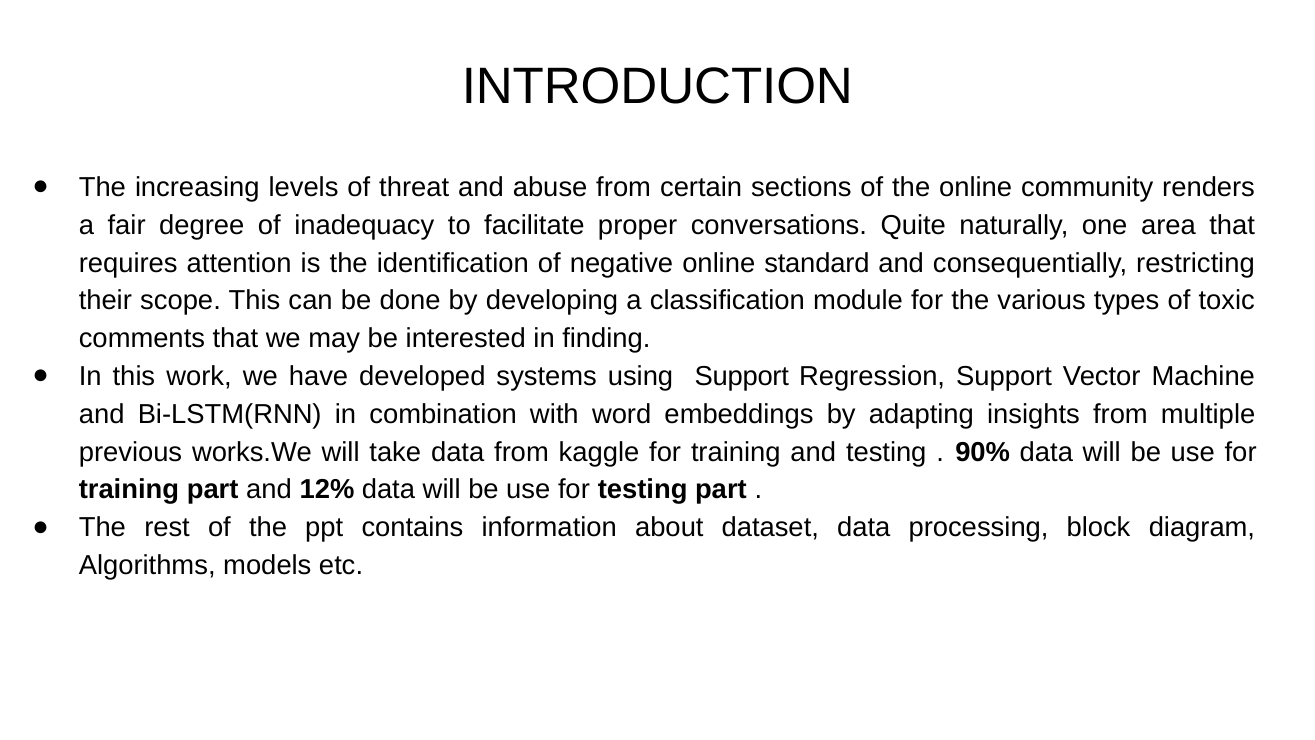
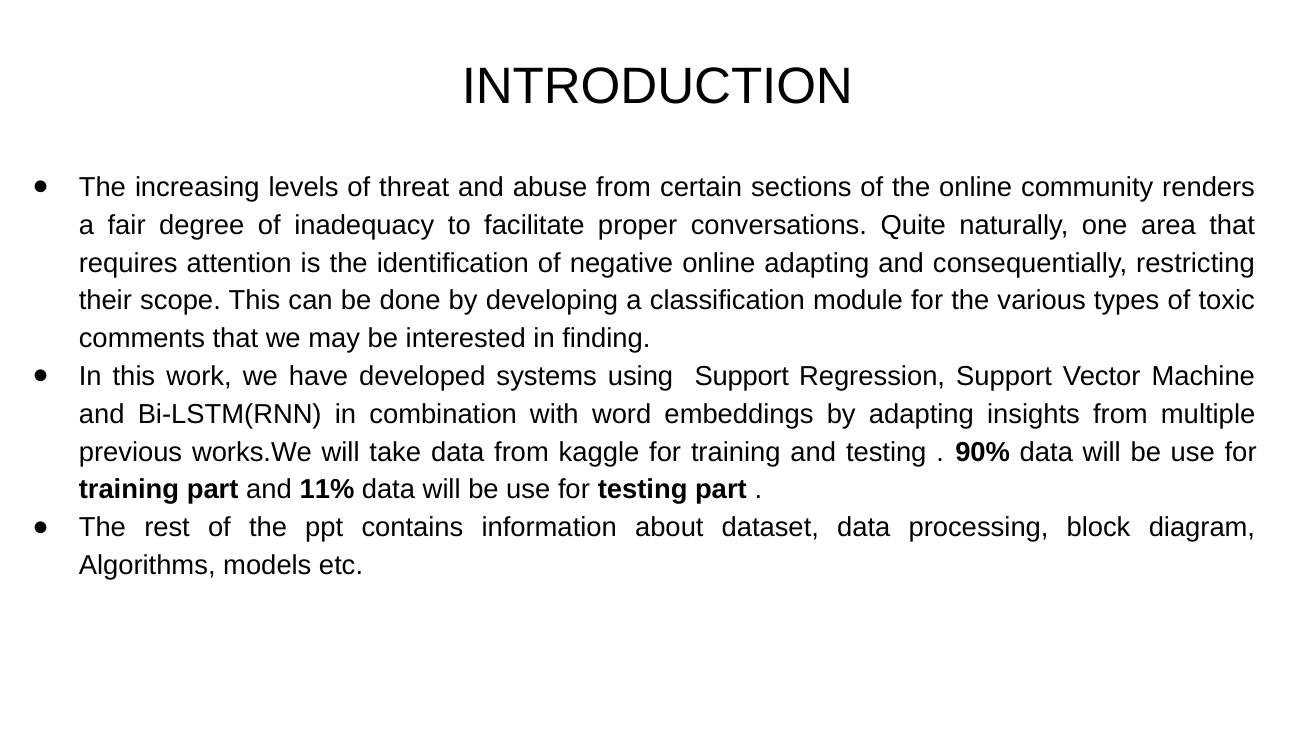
online standard: standard -> adapting
12%: 12% -> 11%
